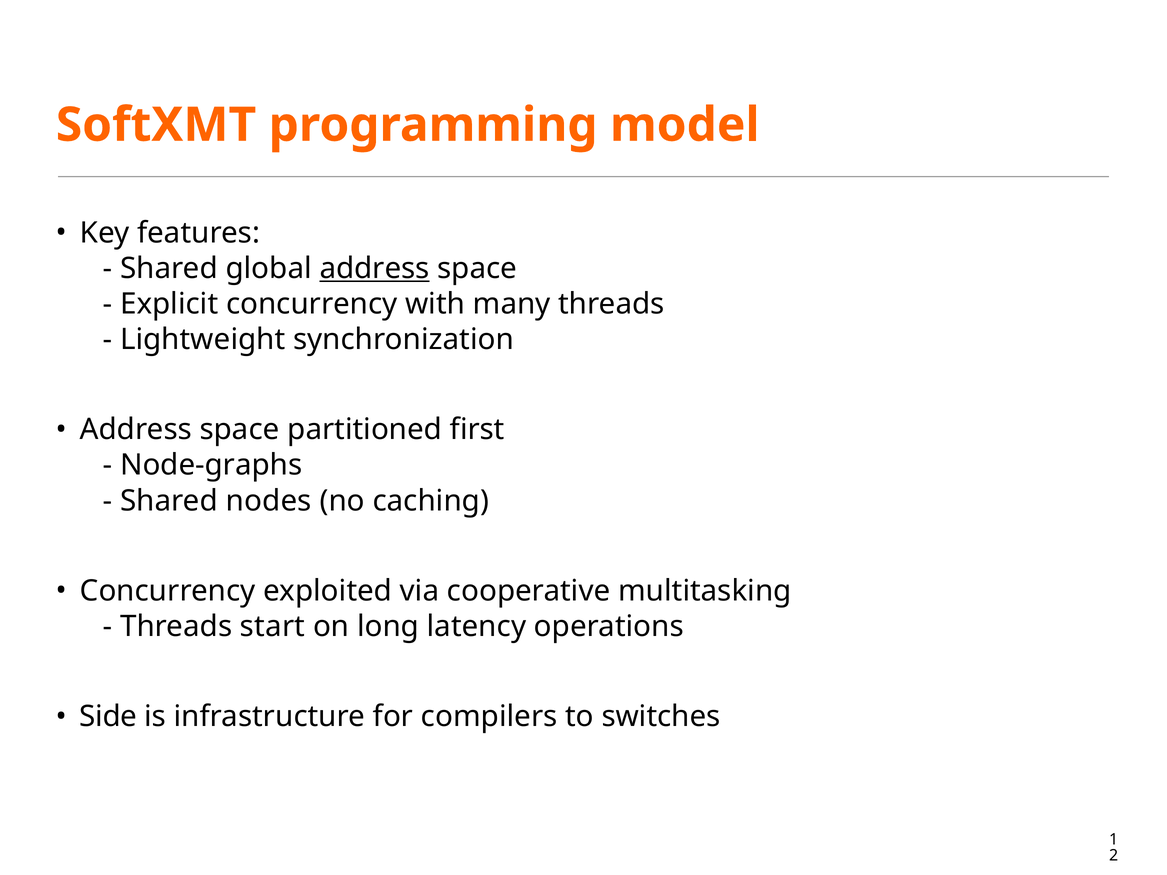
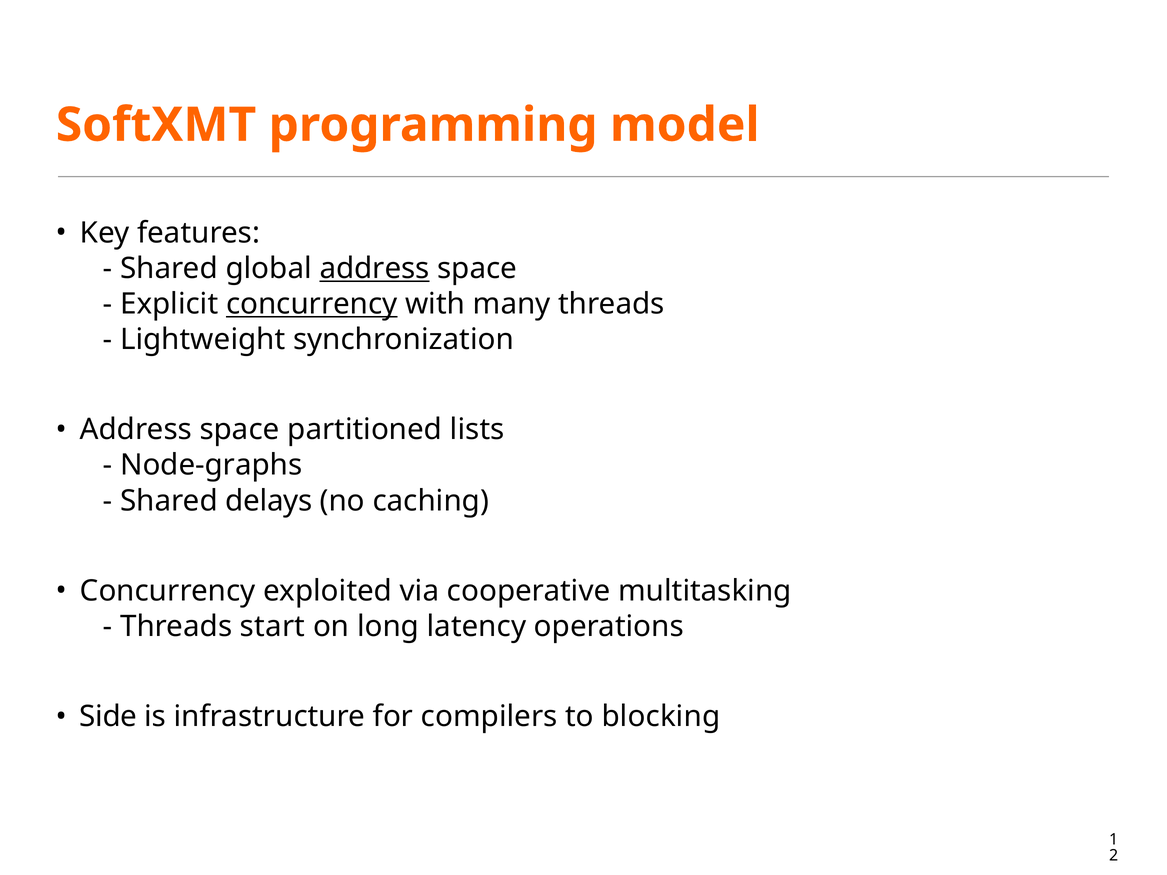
concurrency at (312, 304) underline: none -> present
first: first -> lists
nodes: nodes -> delays
switches: switches -> blocking
